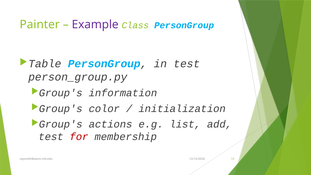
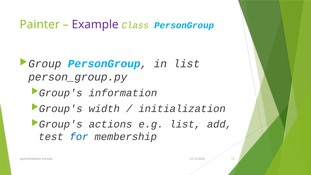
Table: Table -> Group
in test: test -> list
color: color -> width
for colour: red -> blue
